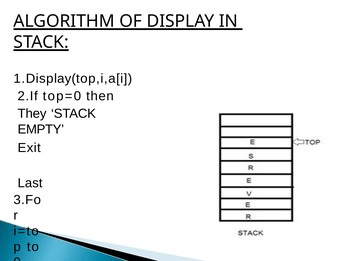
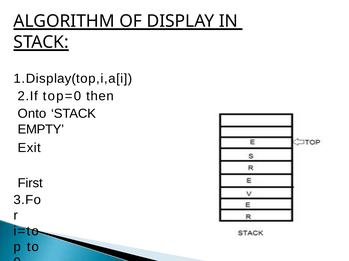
They: They -> Onto
Last: Last -> First
